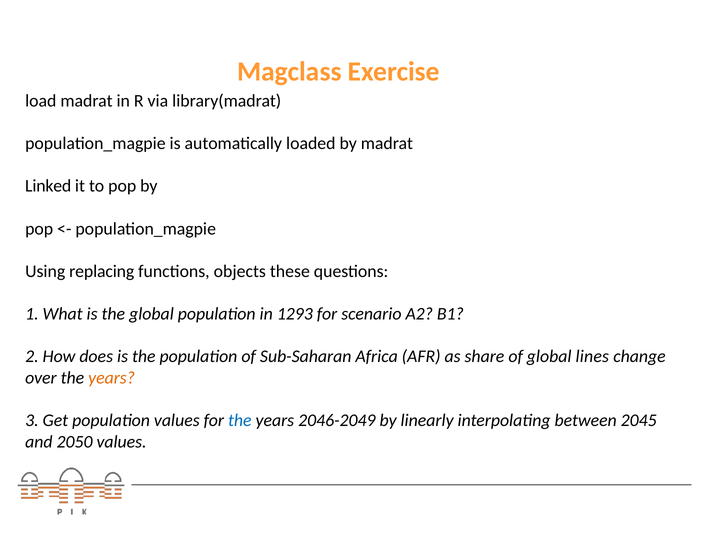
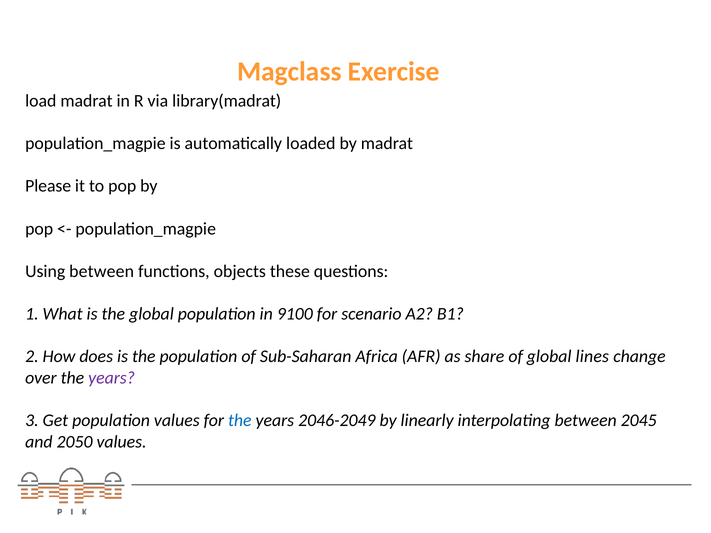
Linked: Linked -> Please
Using replacing: replacing -> between
1293: 1293 -> 9100
years at (112, 378) colour: orange -> purple
